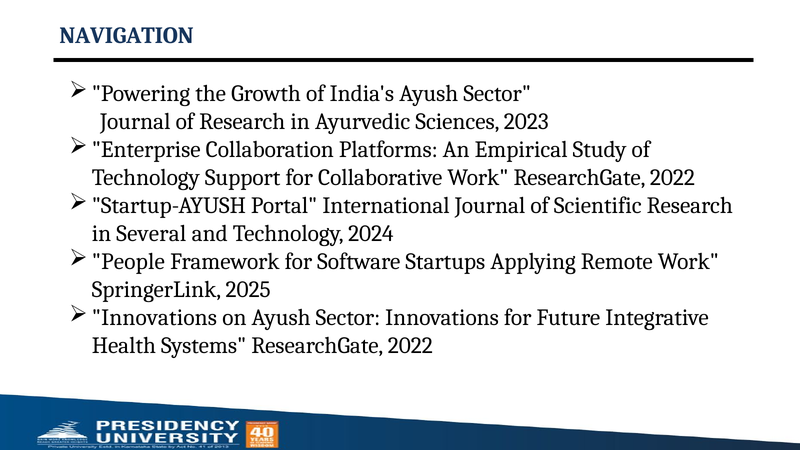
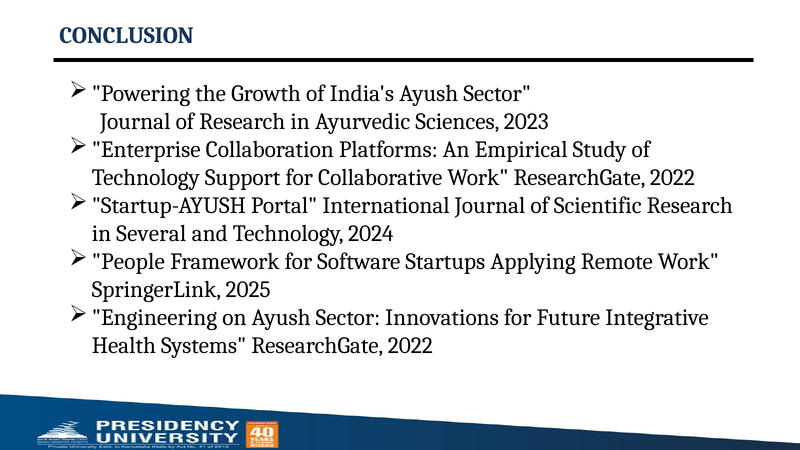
NAVIGATION: NAVIGATION -> CONCLUSION
Innovations at (154, 318): Innovations -> Engineering
